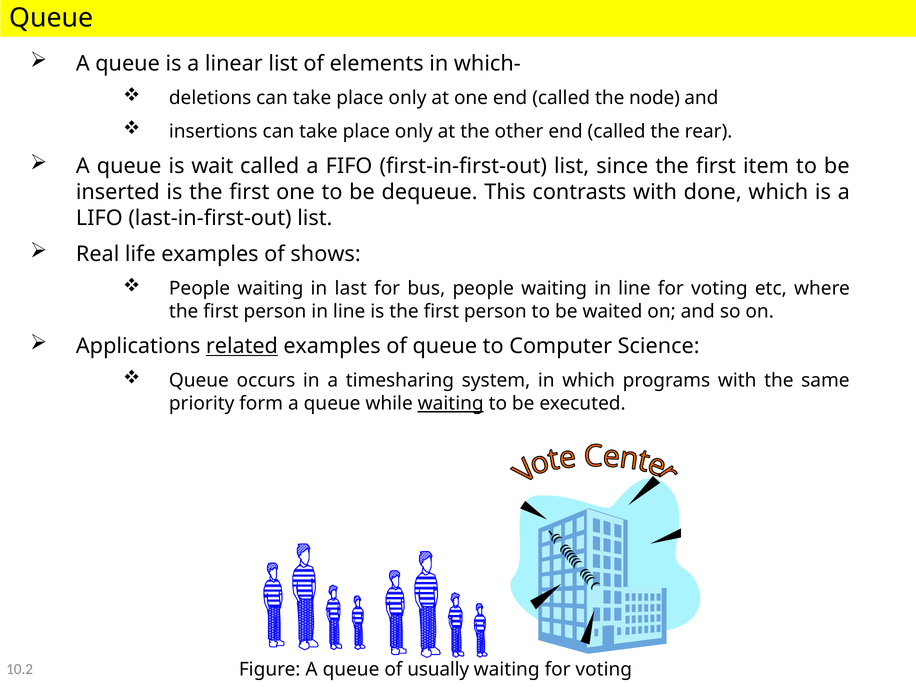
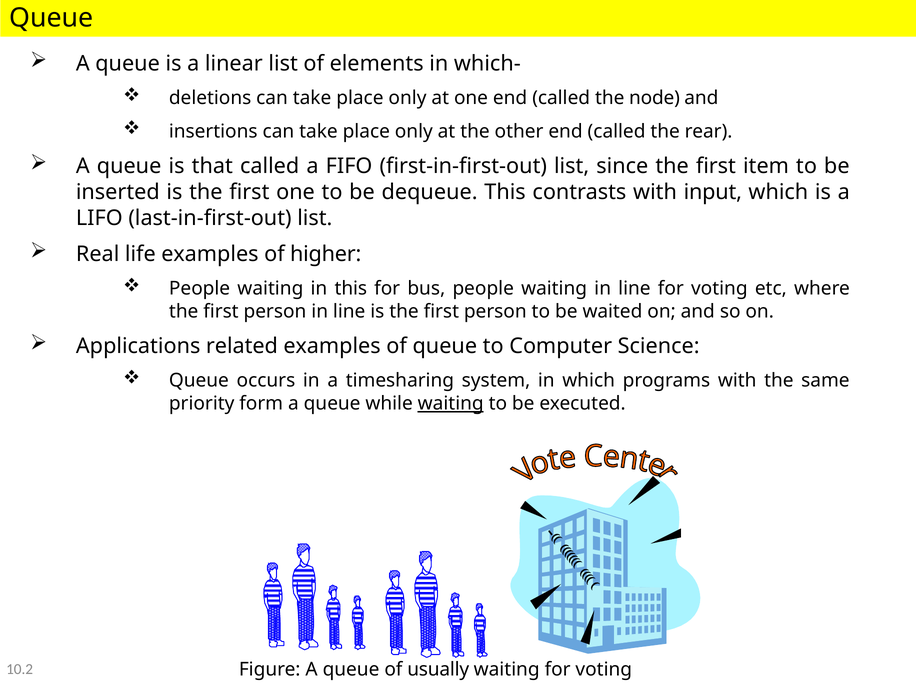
wait: wait -> that
done: done -> input
shows: shows -> higher
in last: last -> this
related underline: present -> none
